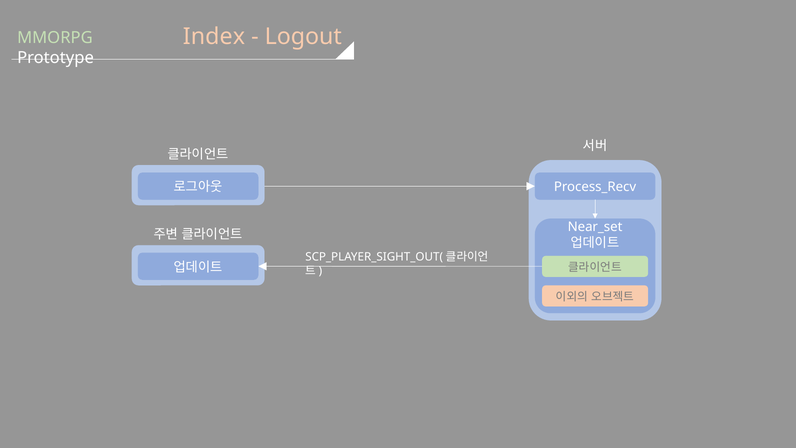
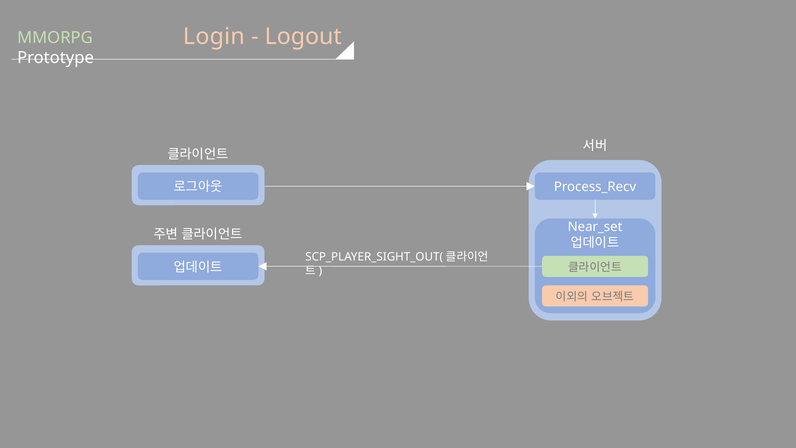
Index: Index -> Login
